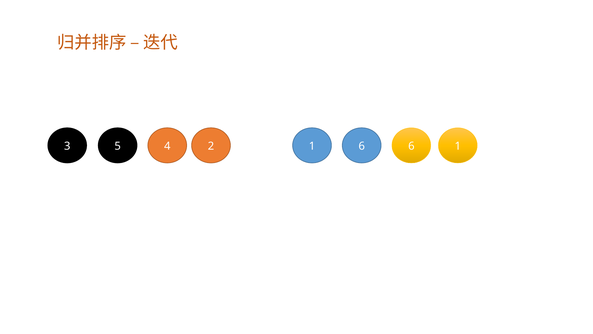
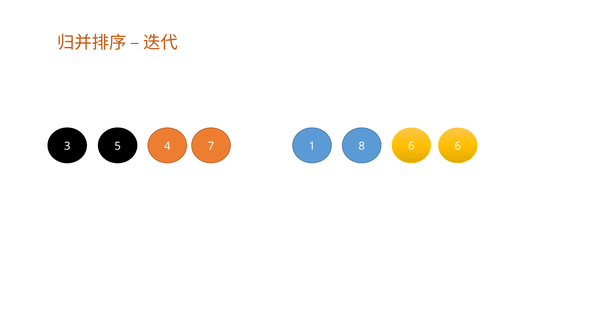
2: 2 -> 7
4 6: 6 -> 8
1 1: 1 -> 6
